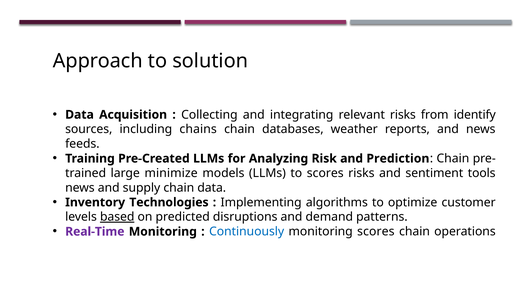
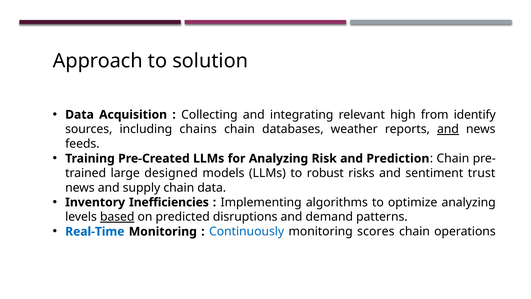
relevant risks: risks -> high
and at (448, 129) underline: none -> present
minimize: minimize -> designed
to scores: scores -> robust
tools: tools -> trust
Technologies: Technologies -> Inefficiencies
optimize customer: customer -> analyzing
Real-Time colour: purple -> blue
